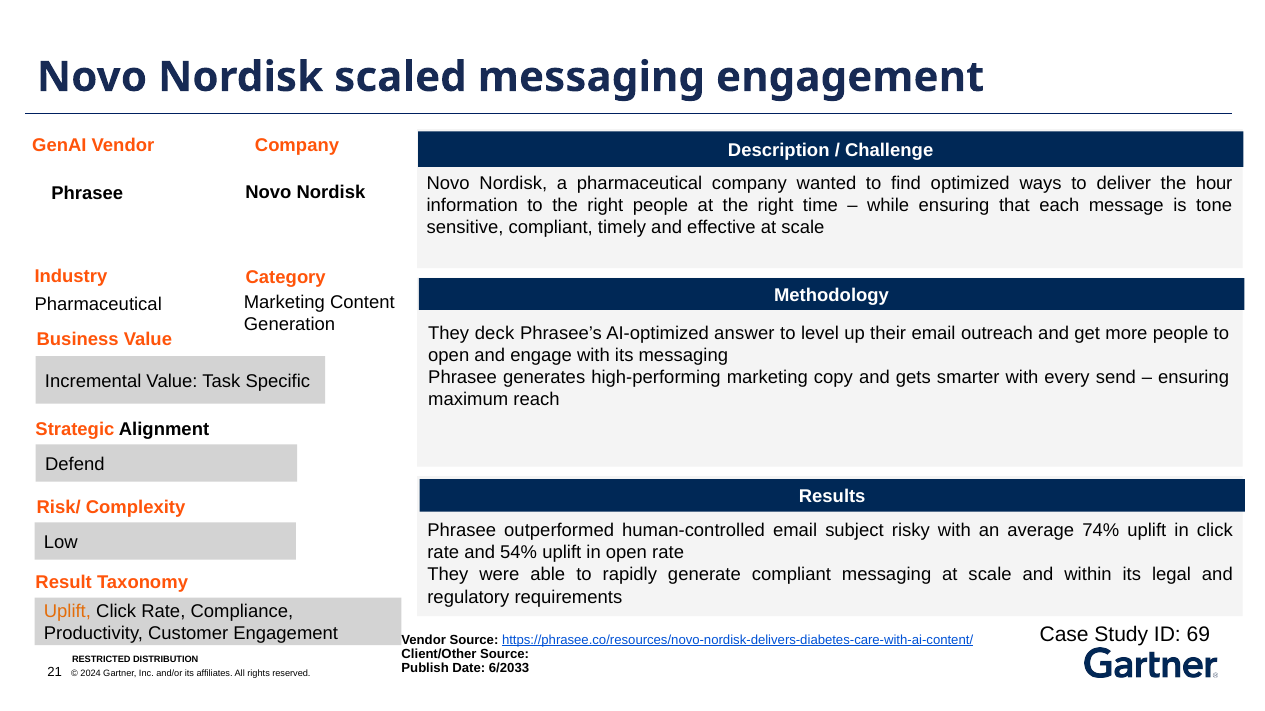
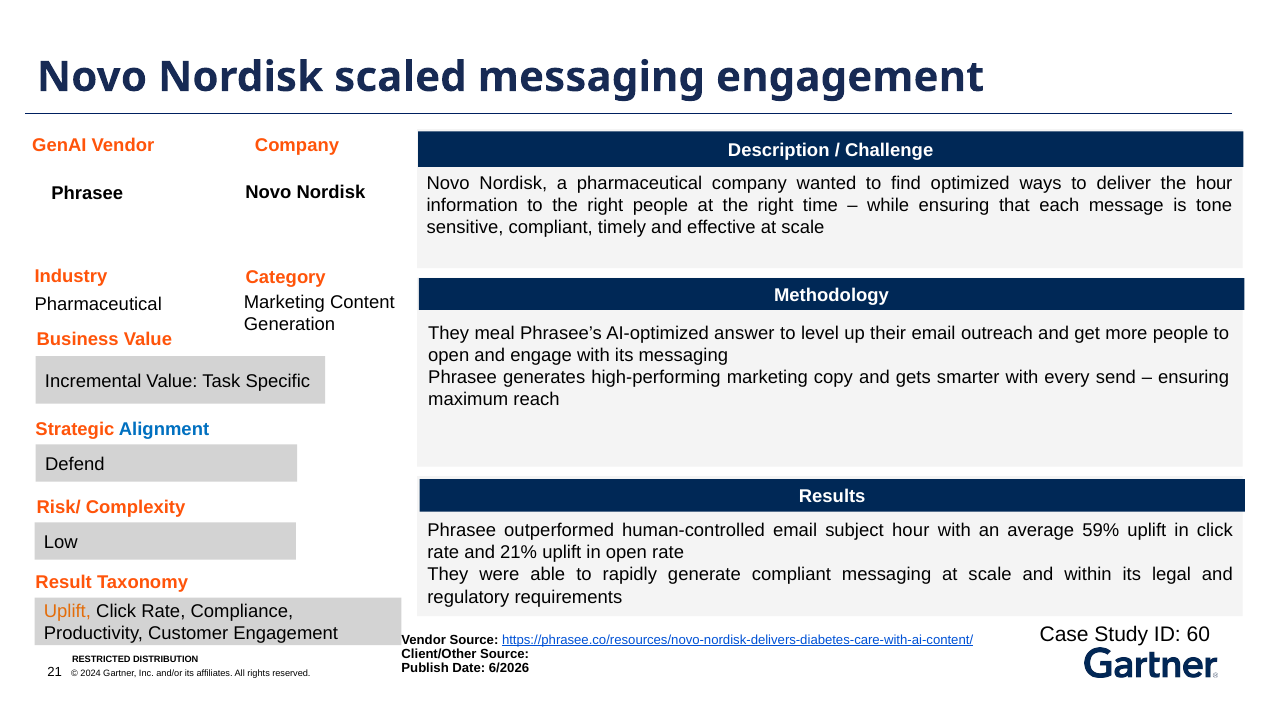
deck: deck -> meal
Alignment colour: black -> blue
subject risky: risky -> hour
74%: 74% -> 59%
54%: 54% -> 21%
69: 69 -> 60
6/2033: 6/2033 -> 6/2026
